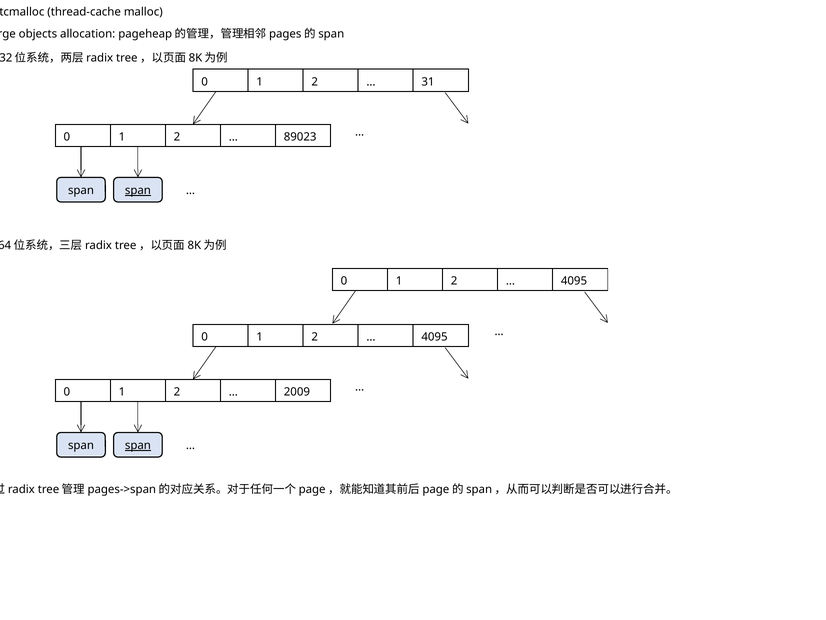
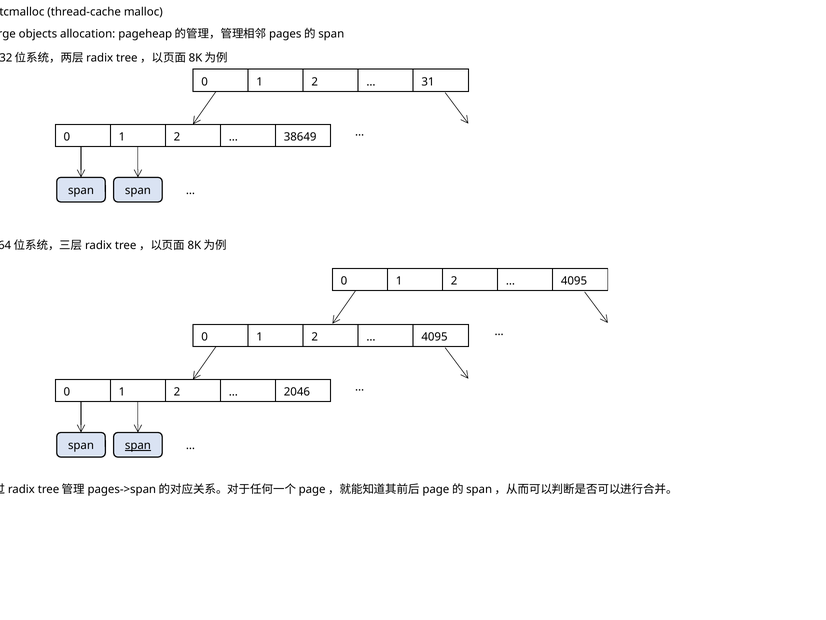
89023: 89023 -> 38649
span at (138, 190) underline: present -> none
2009: 2009 -> 2046
